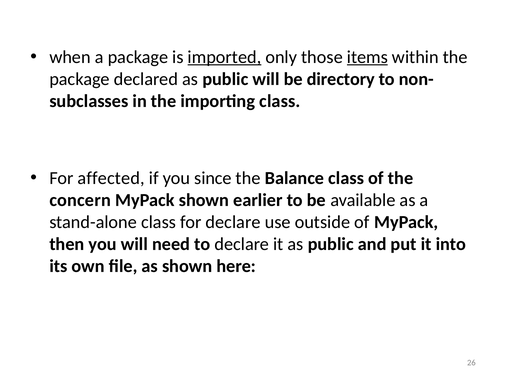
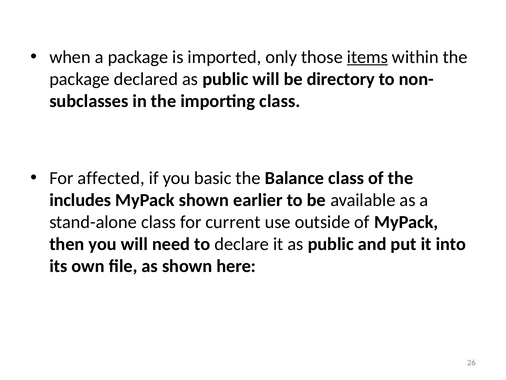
imported underline: present -> none
since: since -> basic
concern: concern -> includes
for declare: declare -> current
